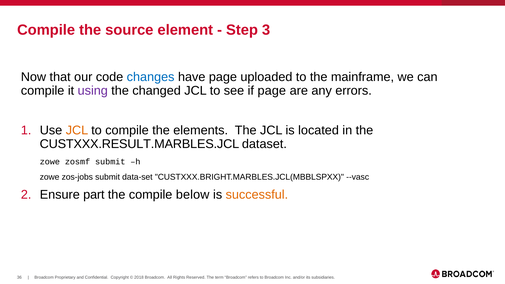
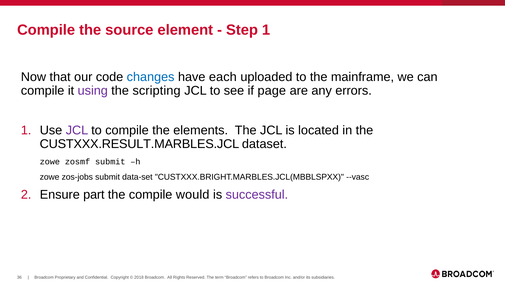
Step 3: 3 -> 1
have page: page -> each
changed: changed -> scripting
JCL at (77, 131) colour: orange -> purple
below: below -> would
successful colour: orange -> purple
